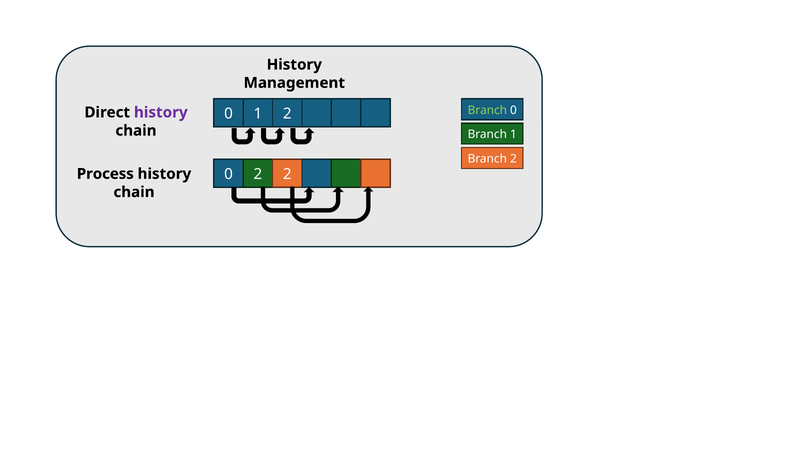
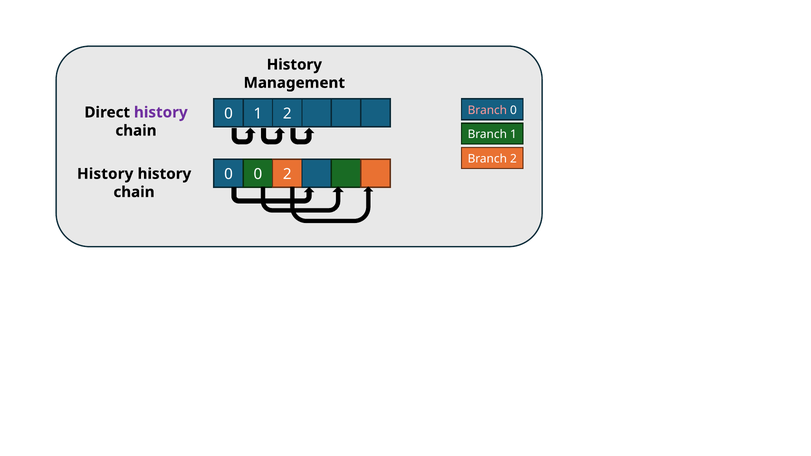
Branch at (487, 110) colour: light green -> pink
0 2: 2 -> 0
Process at (105, 174): Process -> History
